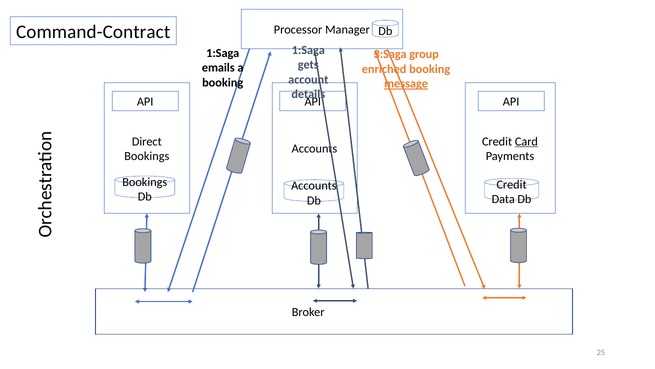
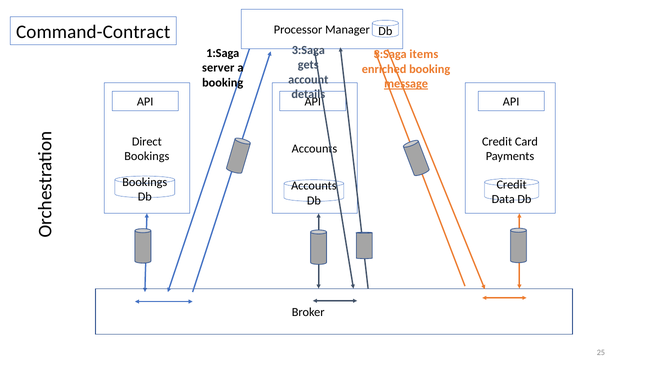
1:Saga at (308, 50): 1:Saga -> 3:Saga
group: group -> items
emails: emails -> server
Card underline: present -> none
